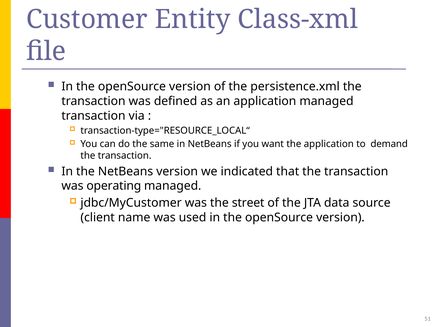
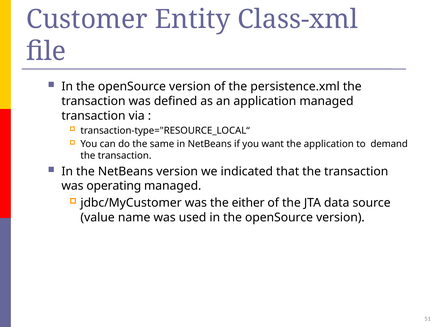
street: street -> either
client: client -> value
